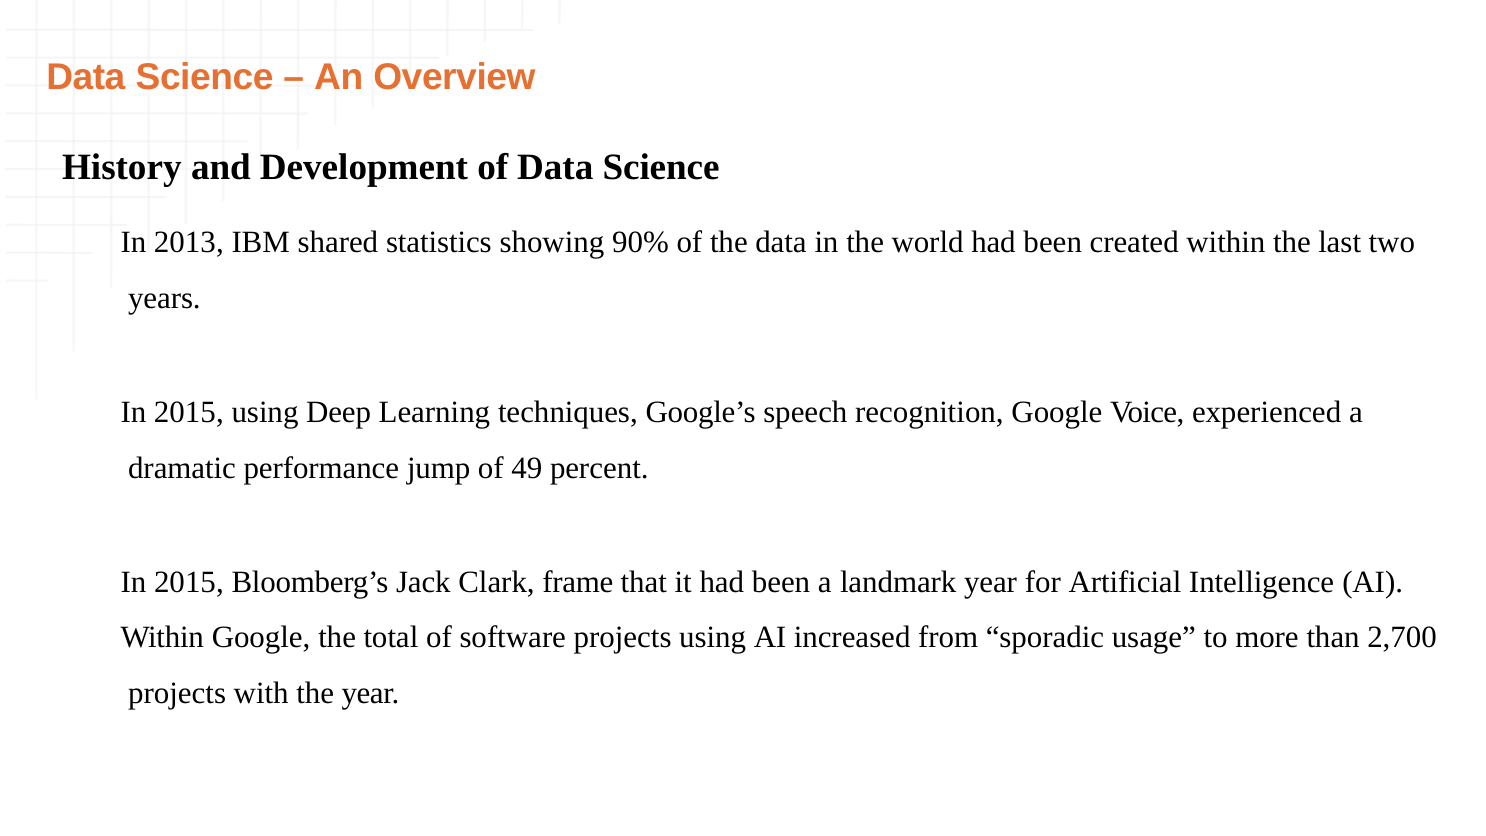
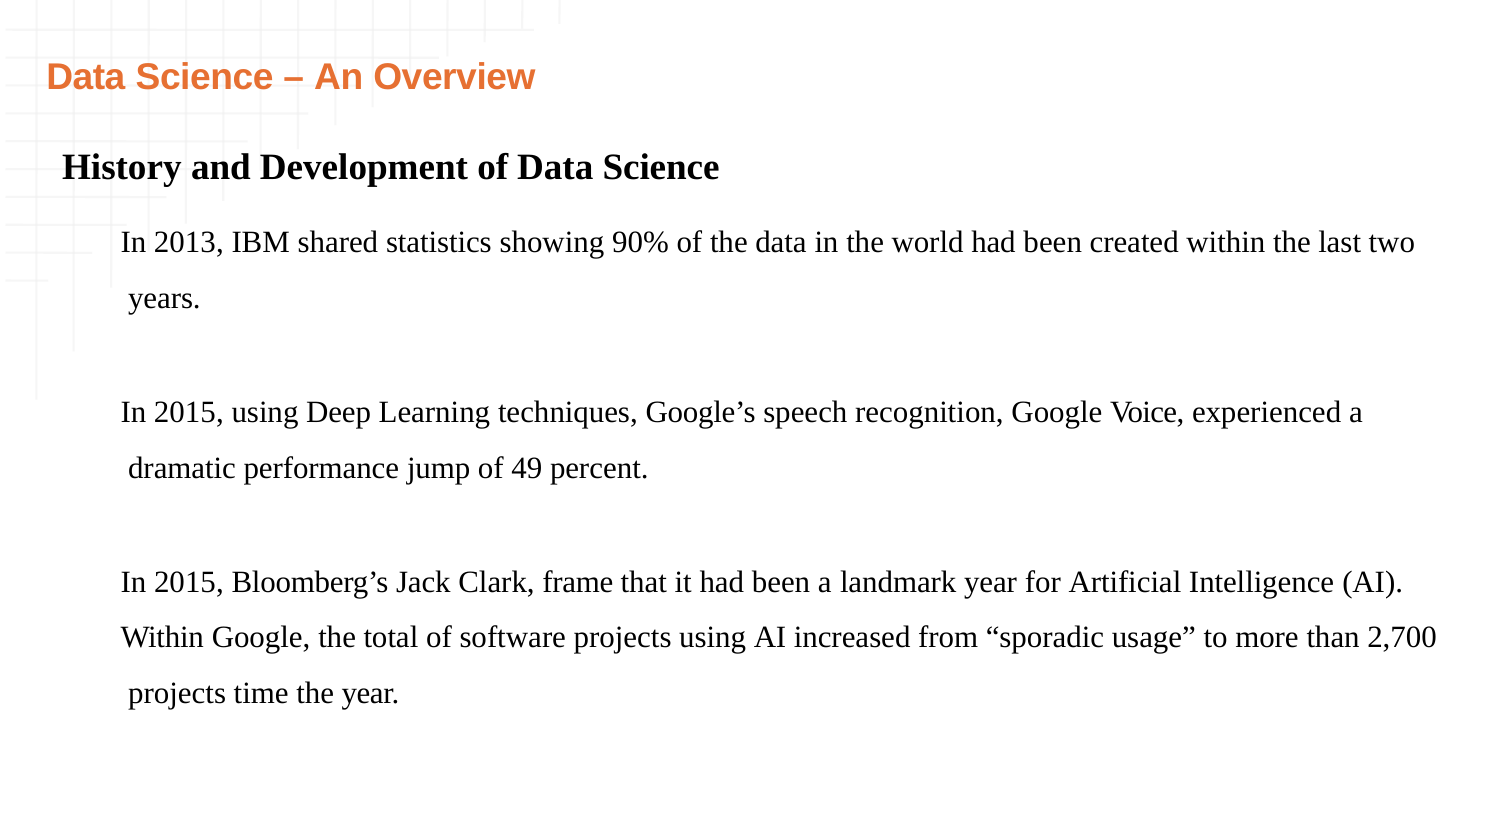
with: with -> time
